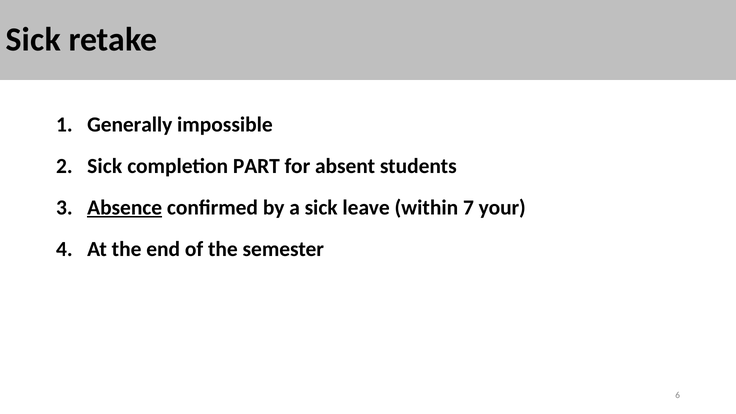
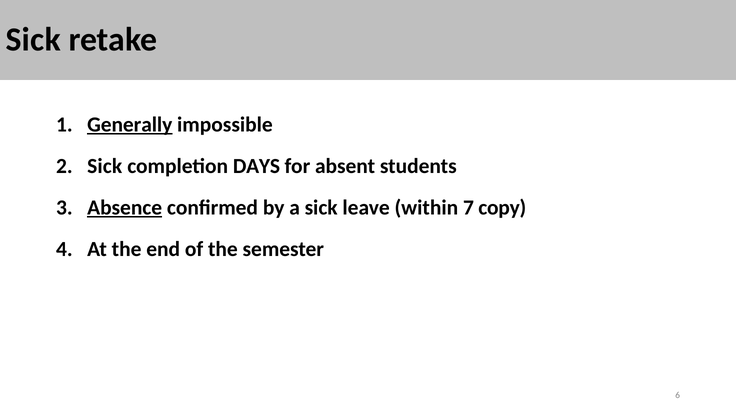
Generally underline: none -> present
PART: PART -> DAYS
your: your -> copy
